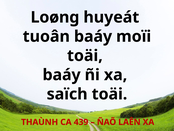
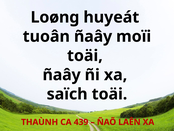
tuoân baáy: baáy -> ñaây
baáy at (62, 75): baáy -> ñaây
